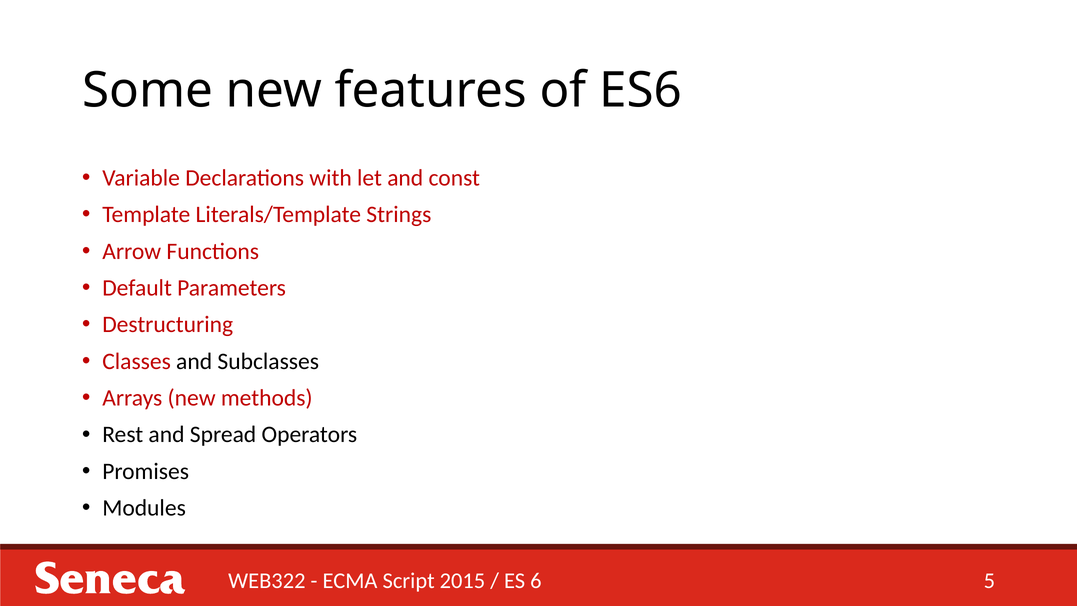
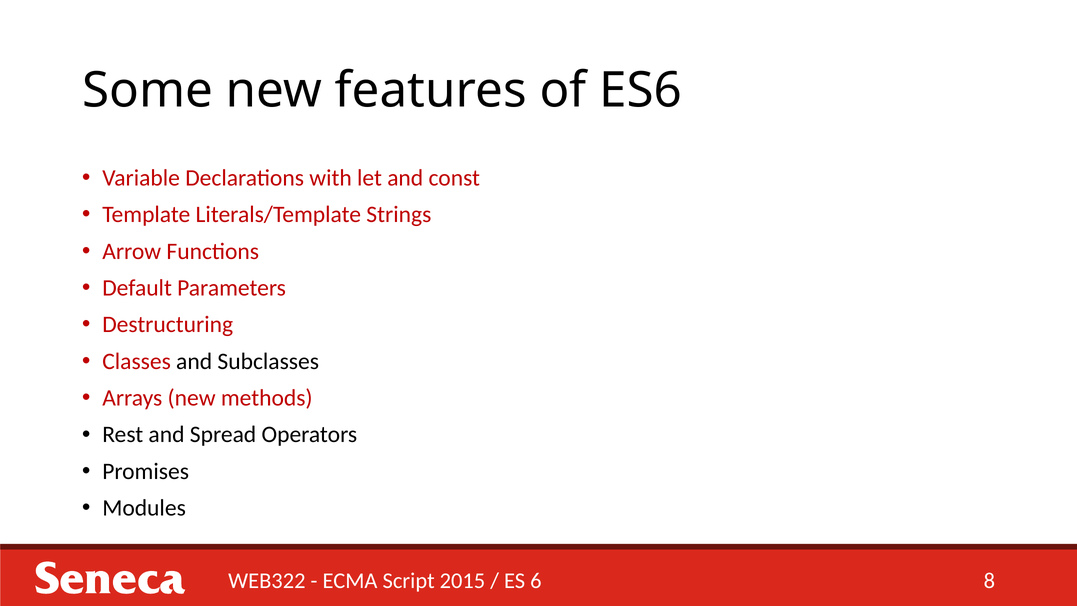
5: 5 -> 8
